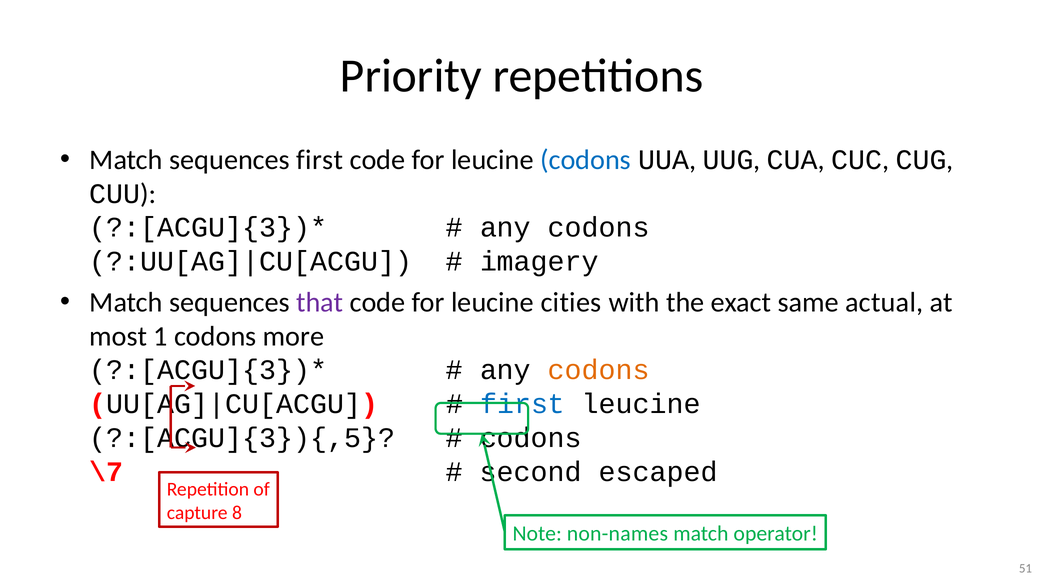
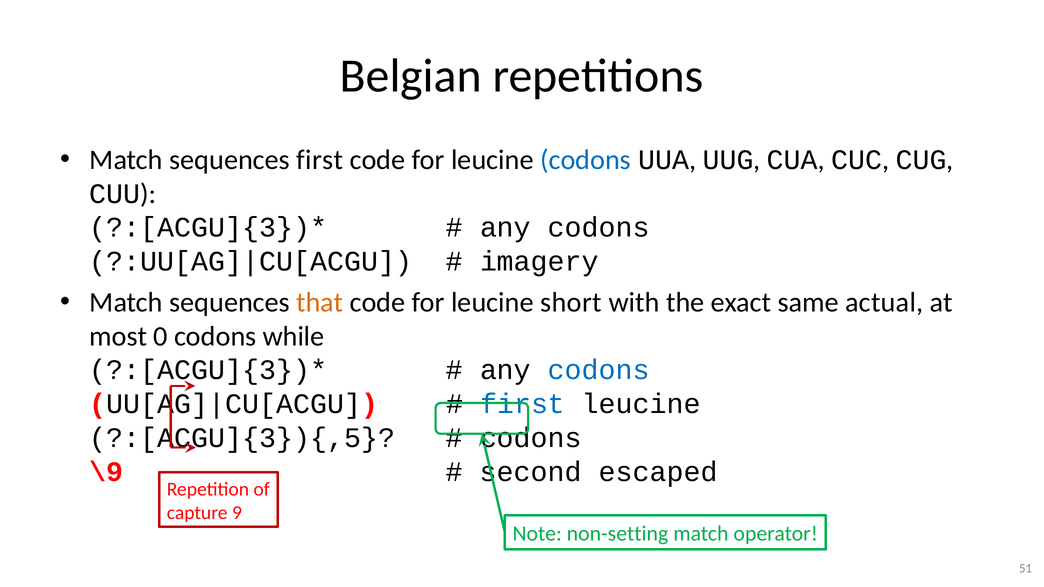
Priority: Priority -> Belgian
that colour: purple -> orange
cities: cities -> short
1: 1 -> 0
more: more -> while
codons at (599, 370) colour: orange -> blue
\7: \7 -> \9
8: 8 -> 9
non-names: non-names -> non-setting
